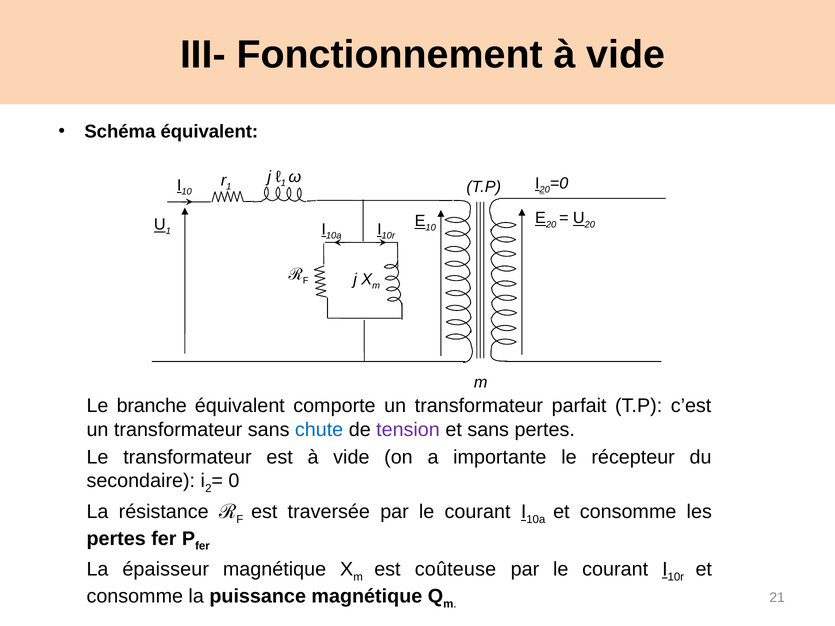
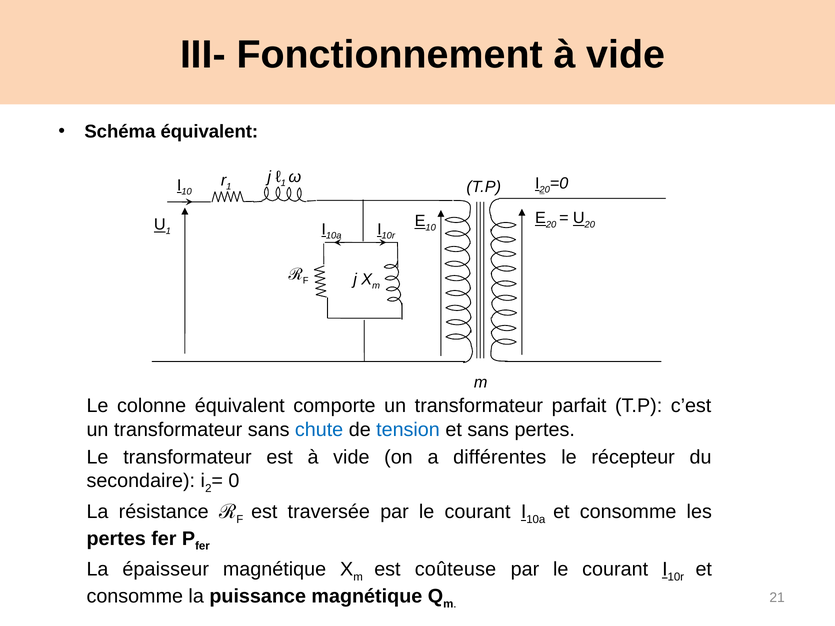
branche: branche -> colonne
tension colour: purple -> blue
importante: importante -> différentes
